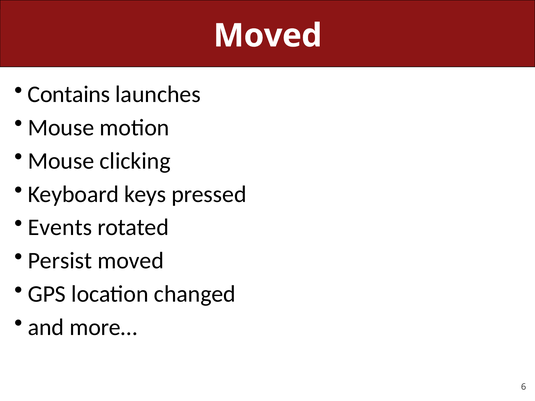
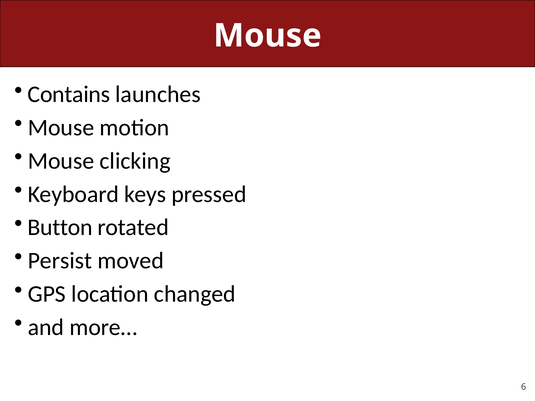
Moved at (268, 36): Moved -> Mouse
Events: Events -> Button
